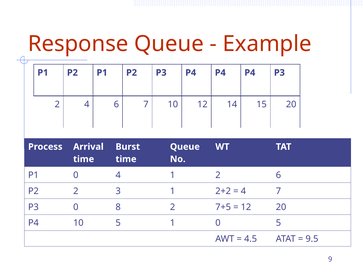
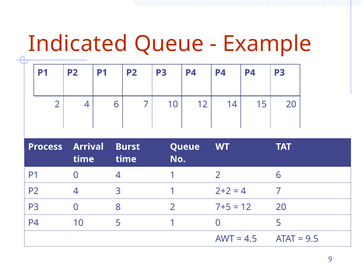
Response: Response -> Indicated
P2 2: 2 -> 4
